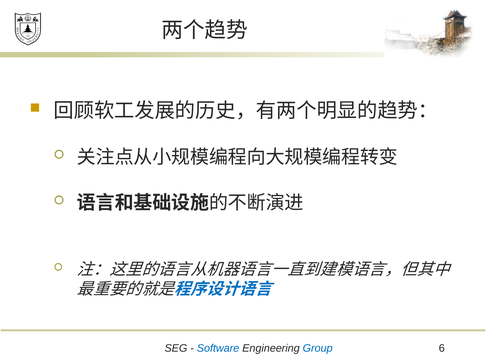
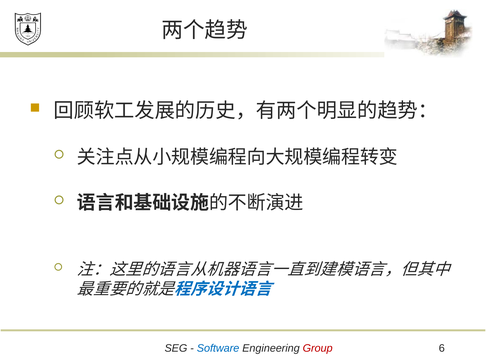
Group colour: blue -> red
